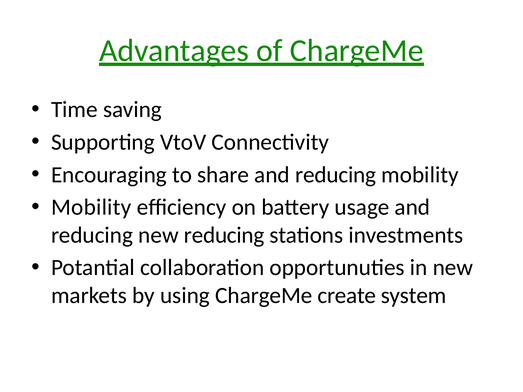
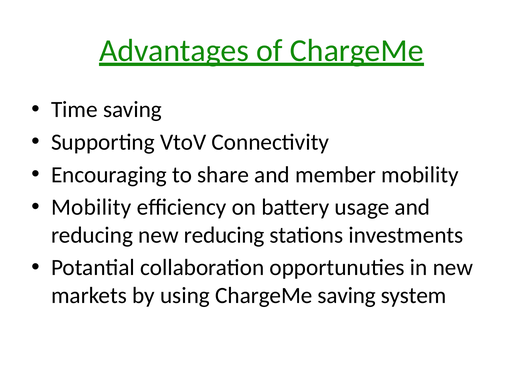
share and reducing: reducing -> member
ChargeMe create: create -> saving
